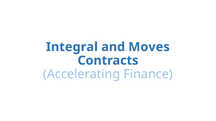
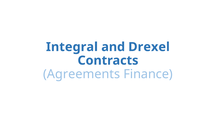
Moves: Moves -> Drexel
Accelerating: Accelerating -> Agreements
